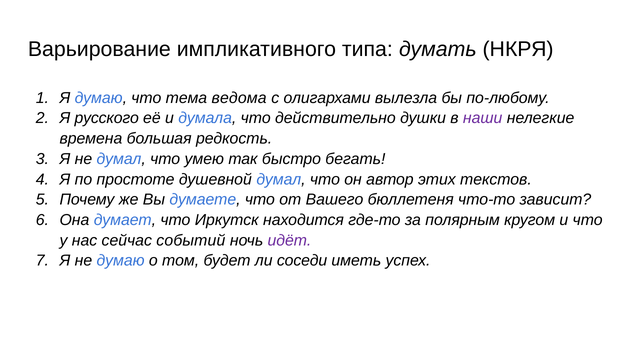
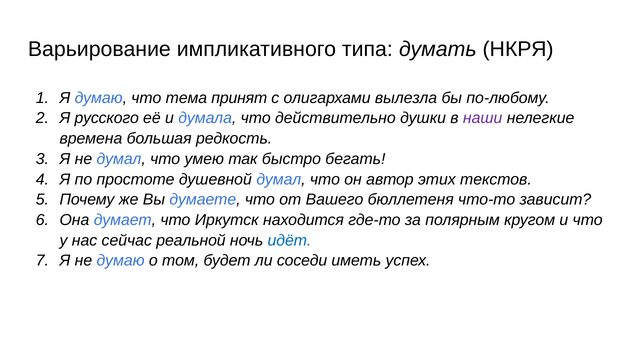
ведома: ведома -> принят
событий: событий -> реальной
идёт colour: purple -> blue
